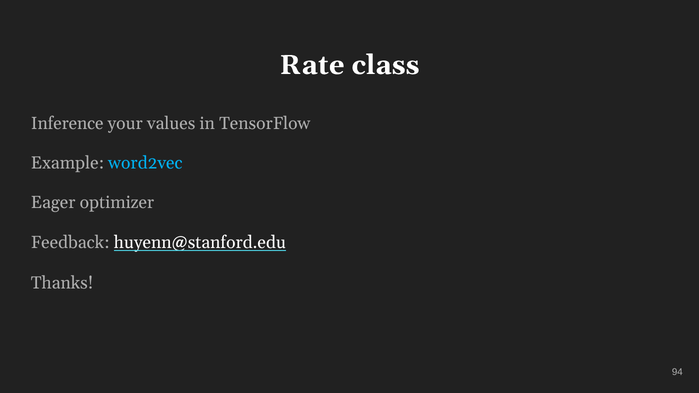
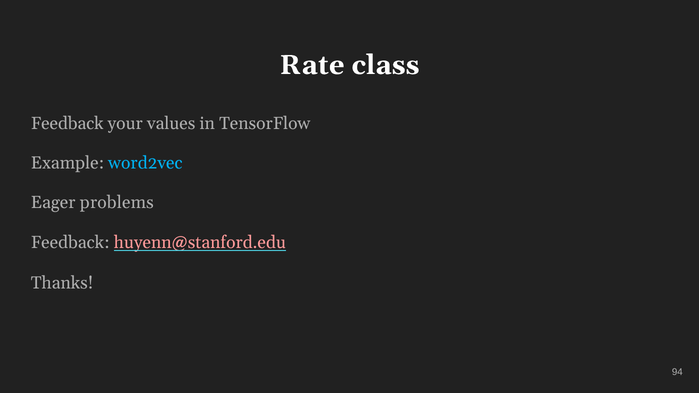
Inference at (67, 124): Inference -> Feedback
optimizer: optimizer -> problems
huyenn@stanford.edu colour: white -> pink
